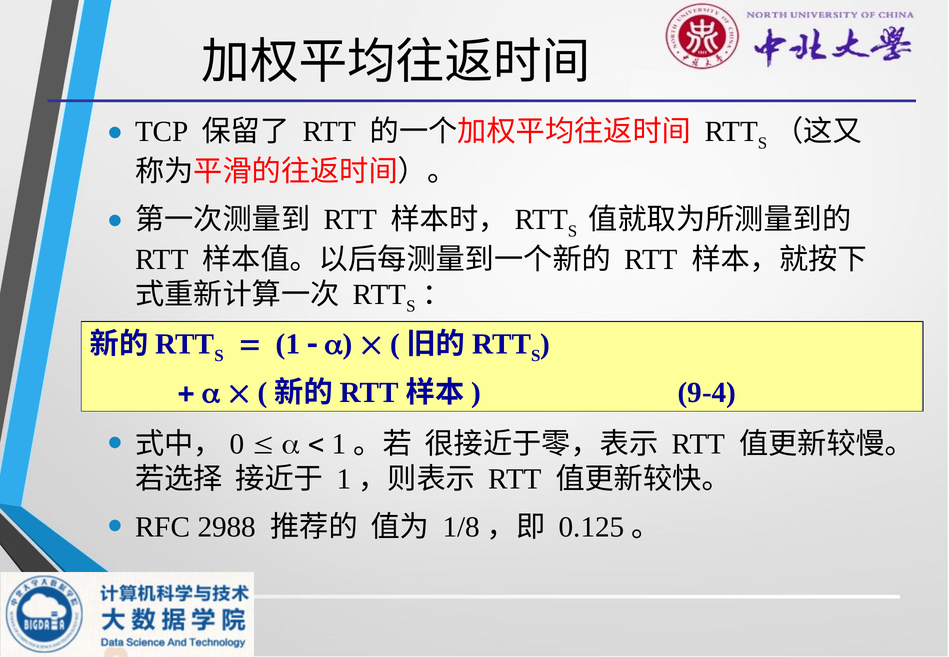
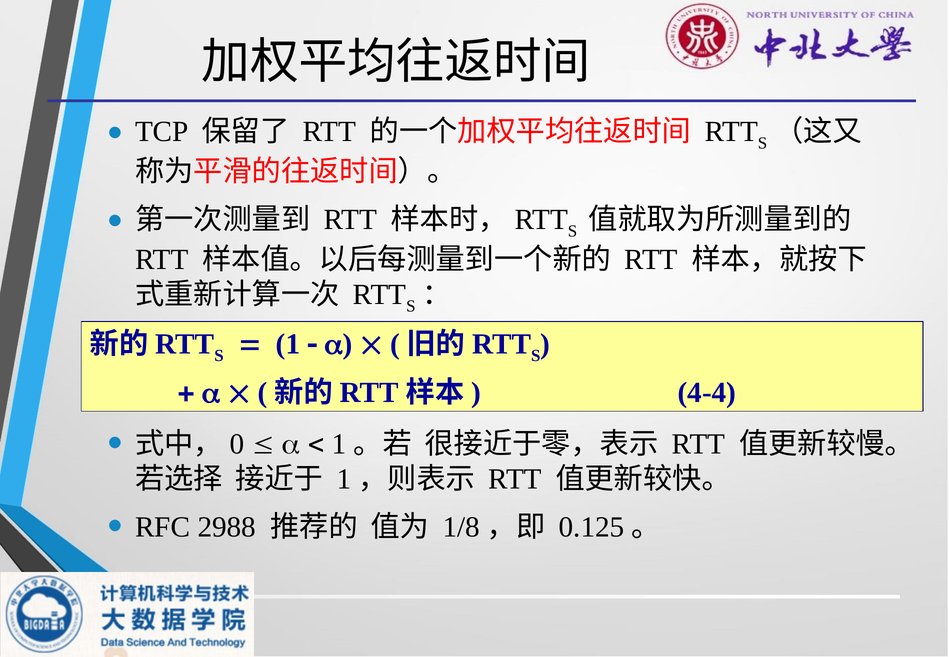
9-4: 9-4 -> 4-4
